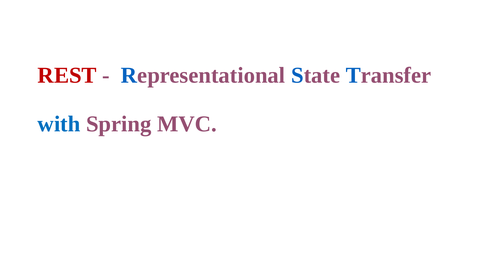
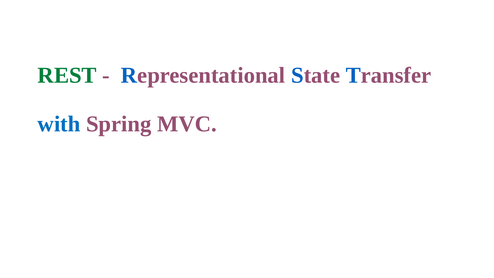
REST colour: red -> green
